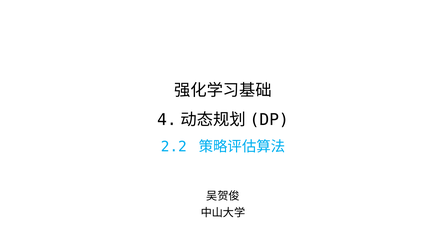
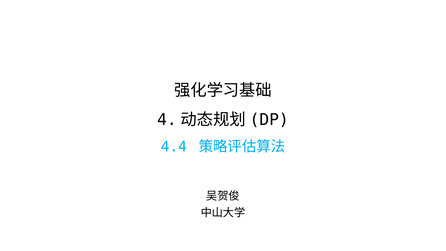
2.2: 2.2 -> 4.4
